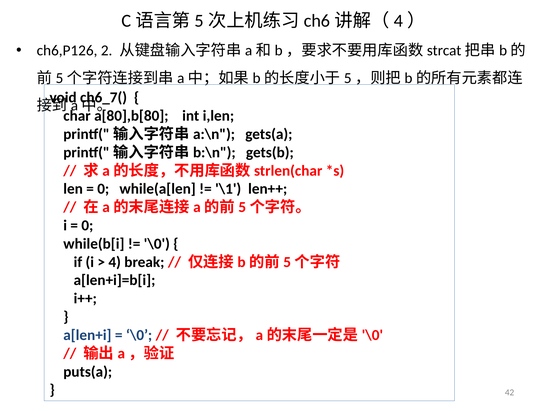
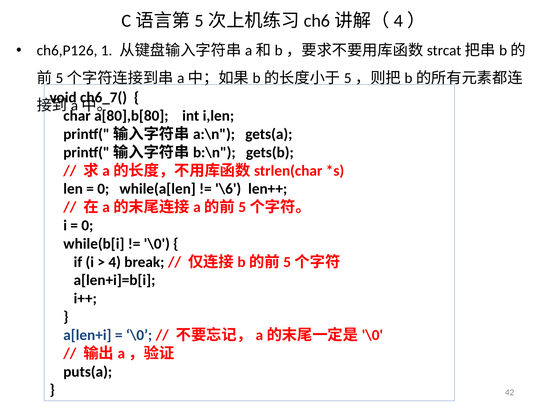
2: 2 -> 1
\1: \1 -> \6
